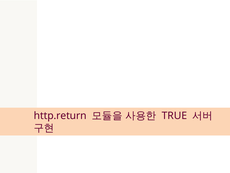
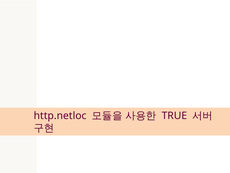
http.return: http.return -> http.netloc
